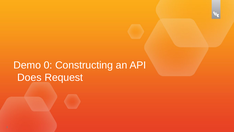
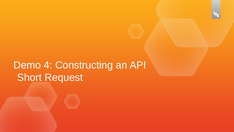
0: 0 -> 4
Does: Does -> Short
